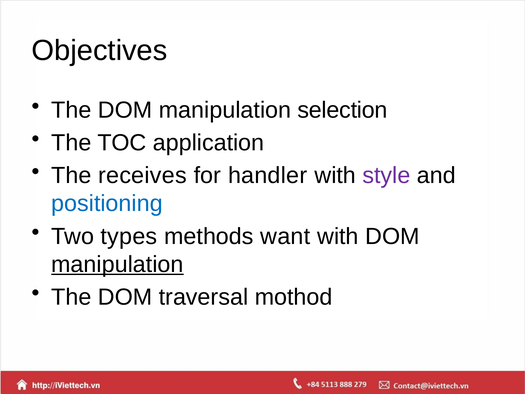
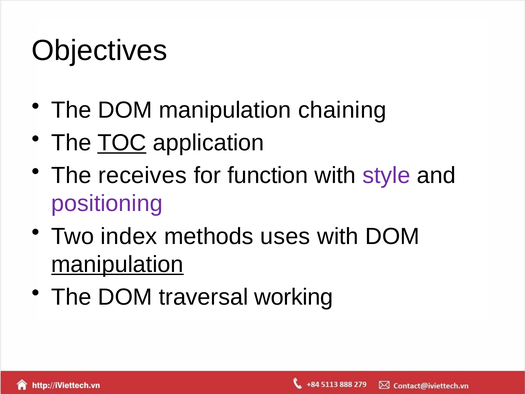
selection: selection -> chaining
TOC underline: none -> present
handler: handler -> function
positioning colour: blue -> purple
types: types -> index
want: want -> uses
mothod: mothod -> working
